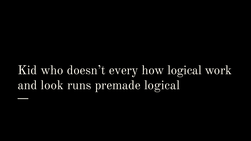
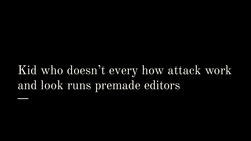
how logical: logical -> attack
premade logical: logical -> editors
